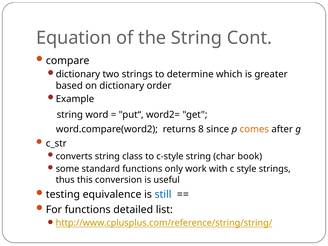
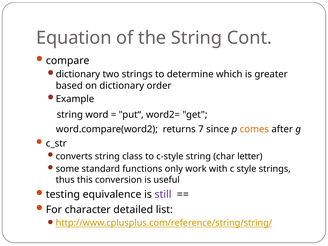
8: 8 -> 7
book: book -> letter
still colour: blue -> purple
For functions: functions -> character
